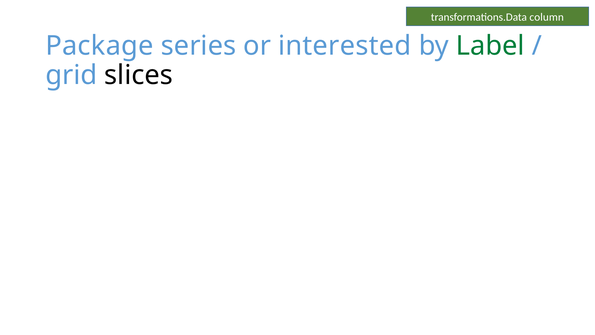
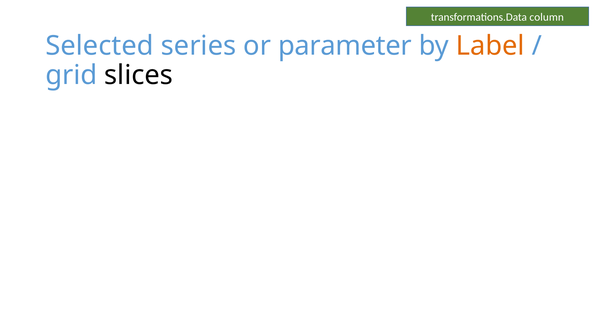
Package: Package -> Selected
interested: interested -> parameter
Label colour: green -> orange
